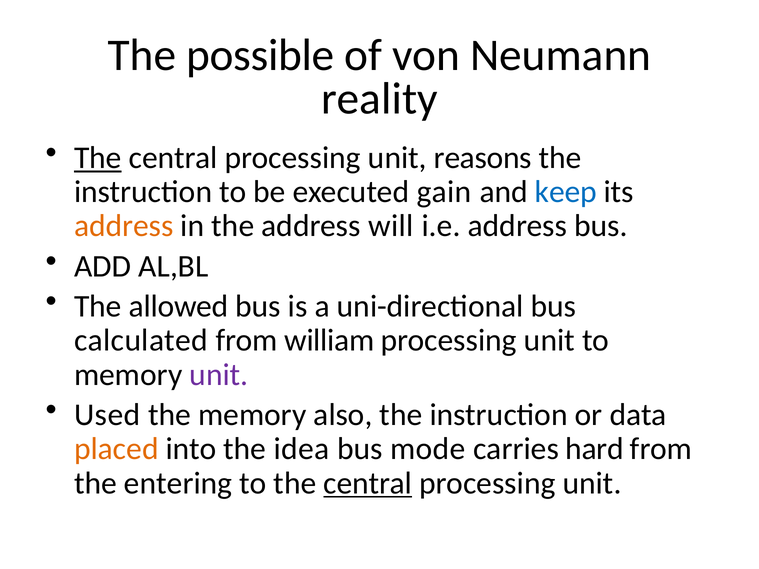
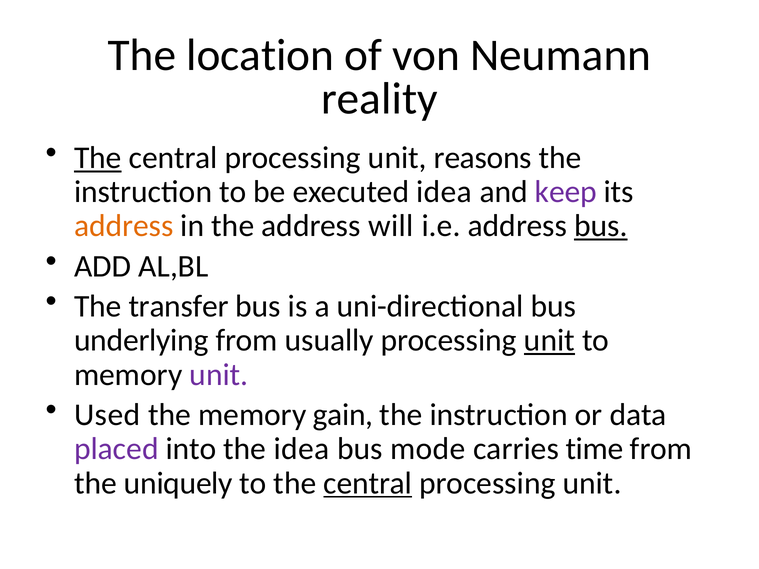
possible: possible -> location
executed gain: gain -> idea
keep colour: blue -> purple
bus at (601, 226) underline: none -> present
allowed: allowed -> transfer
calculated: calculated -> underlying
william: william -> usually
unit at (549, 341) underline: none -> present
also: also -> gain
placed colour: orange -> purple
hard: hard -> time
entering: entering -> uniquely
